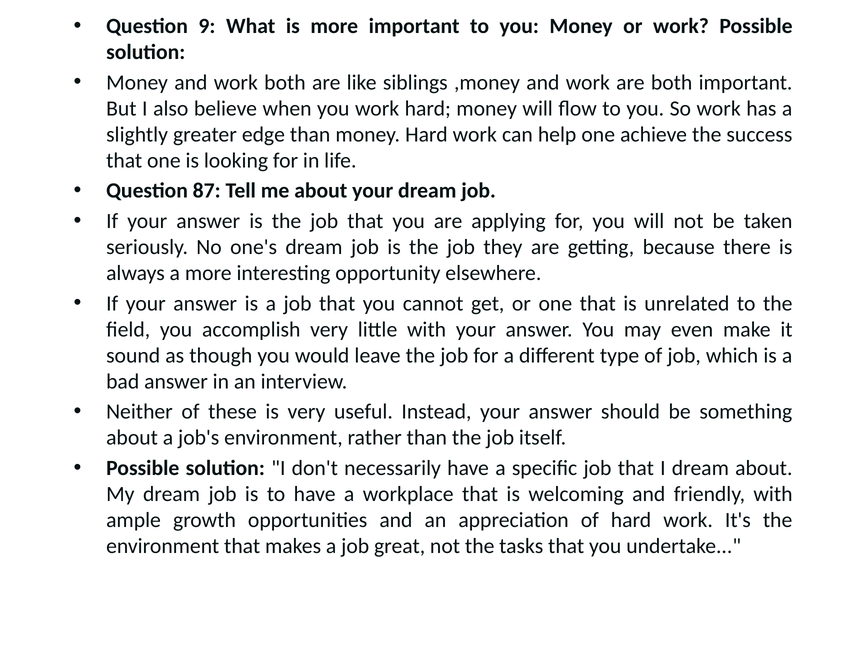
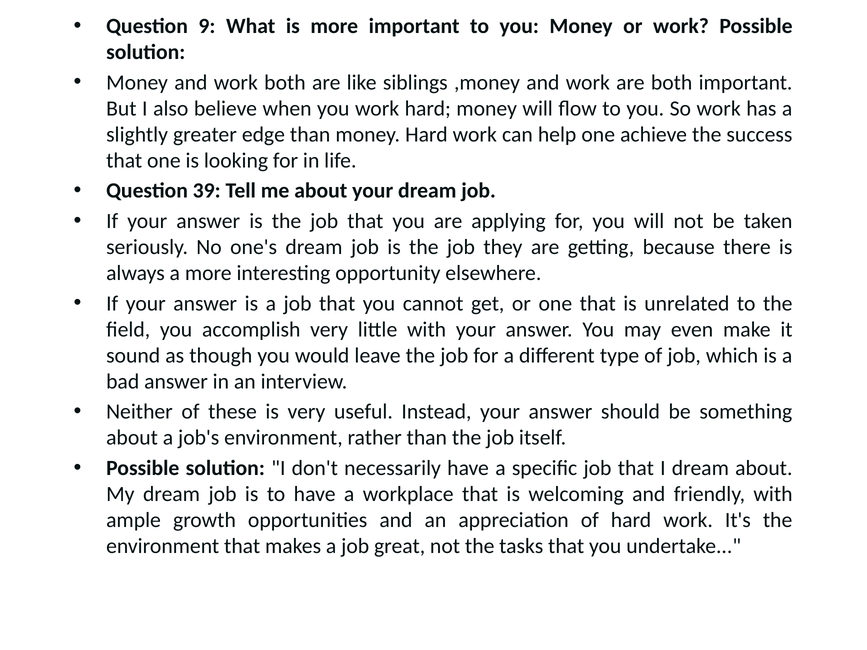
87: 87 -> 39
